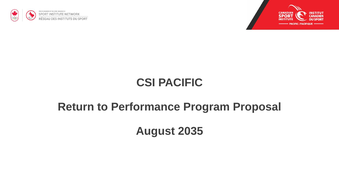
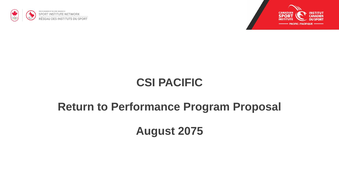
2035: 2035 -> 2075
